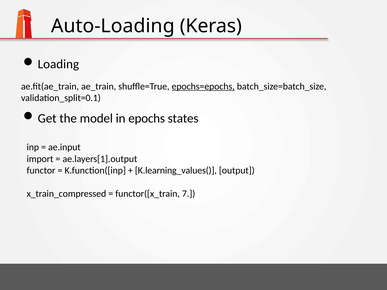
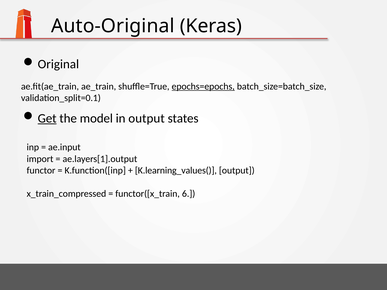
Auto-Loading: Auto-Loading -> Auto-Original
Loading: Loading -> Original
Get underline: none -> present
in epochs: epochs -> output
7: 7 -> 6
